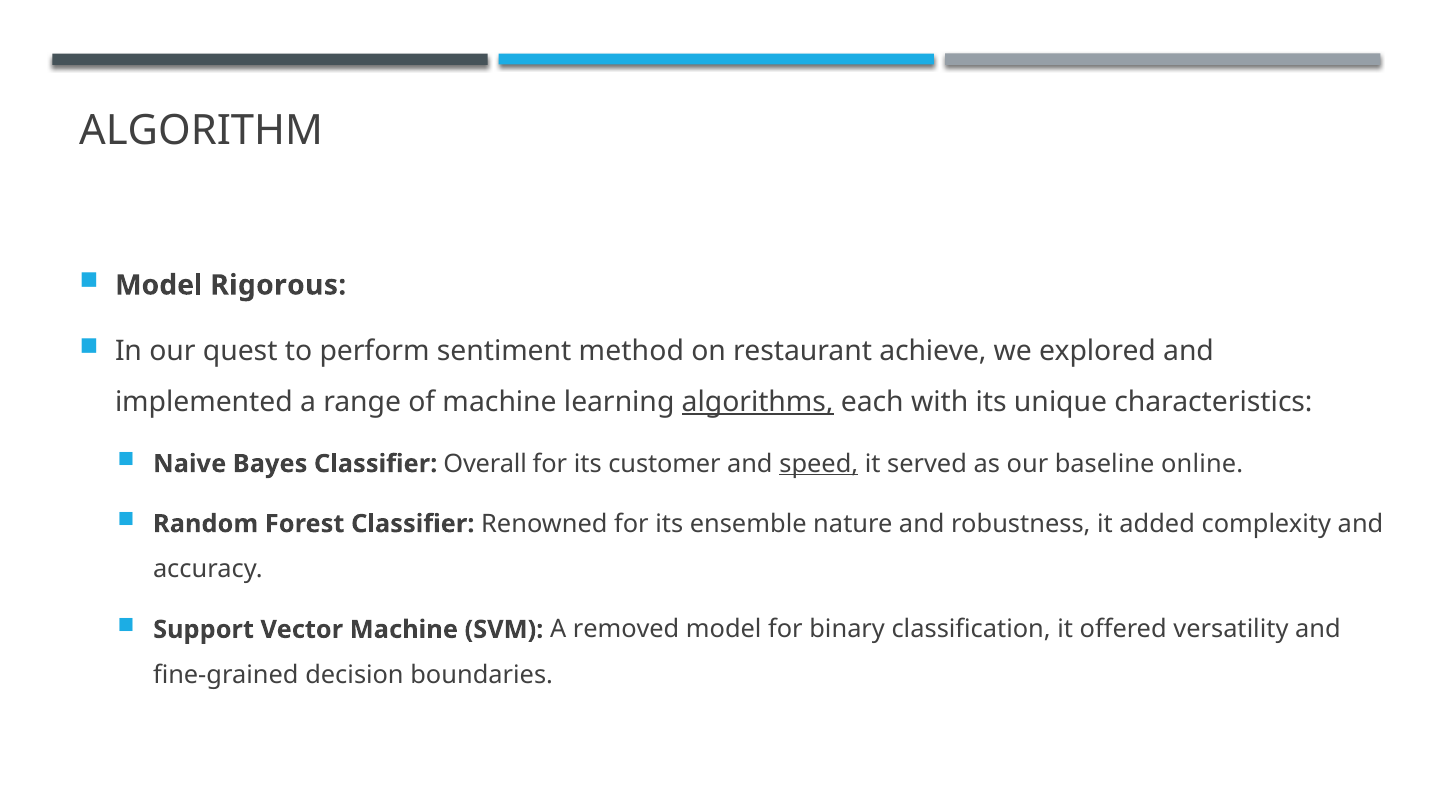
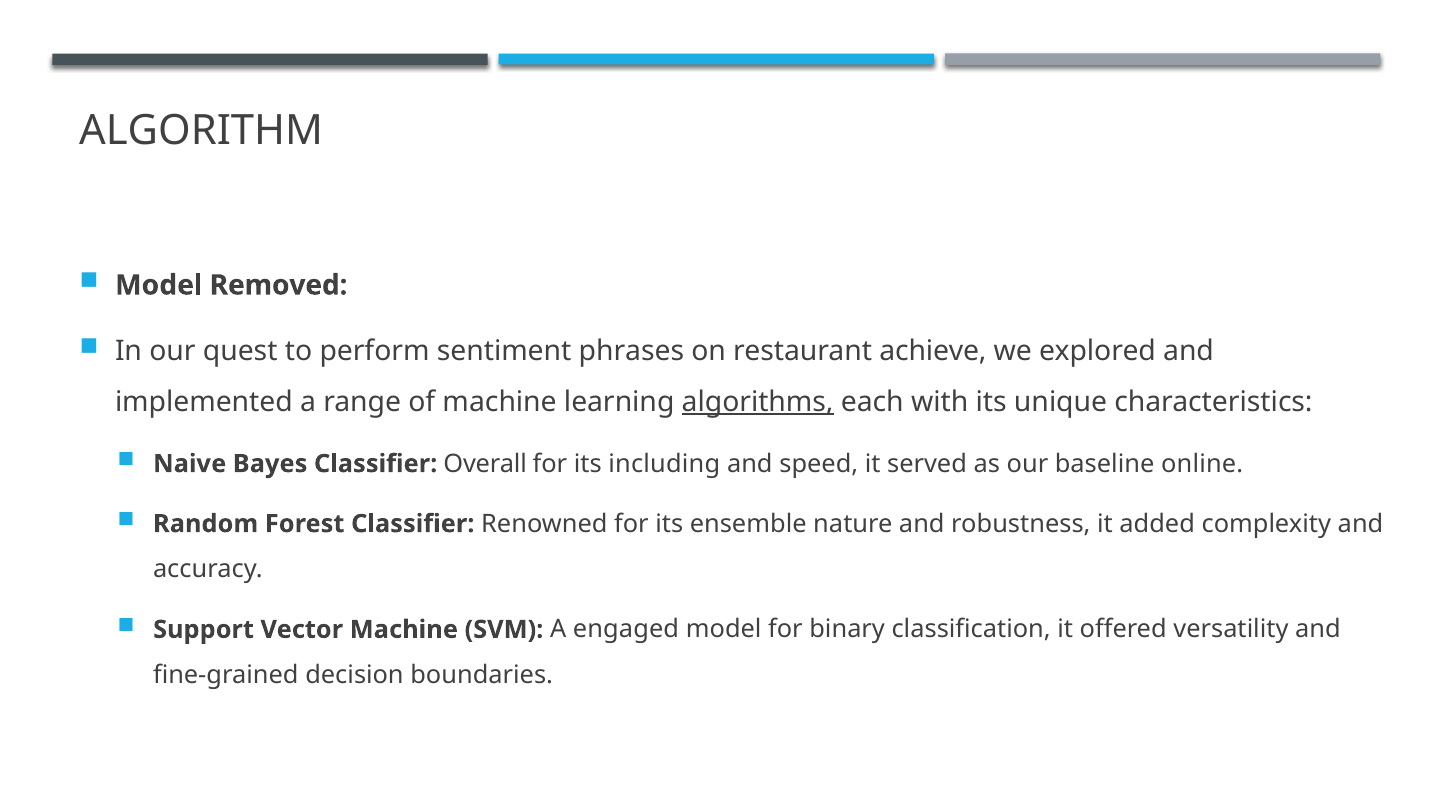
Rigorous: Rigorous -> Removed
method: method -> phrases
customer: customer -> including
speed underline: present -> none
removed: removed -> engaged
